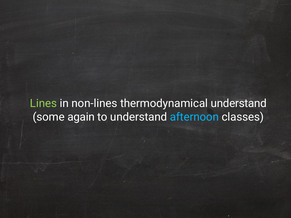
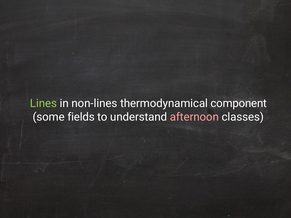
thermodynamical understand: understand -> component
again: again -> fields
afternoon colour: light blue -> pink
